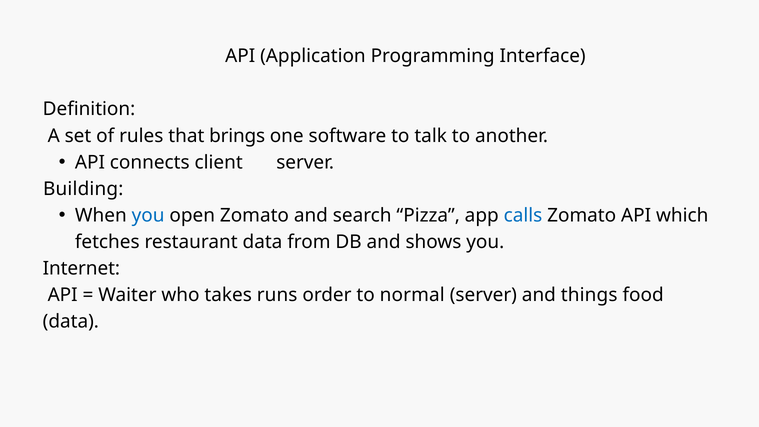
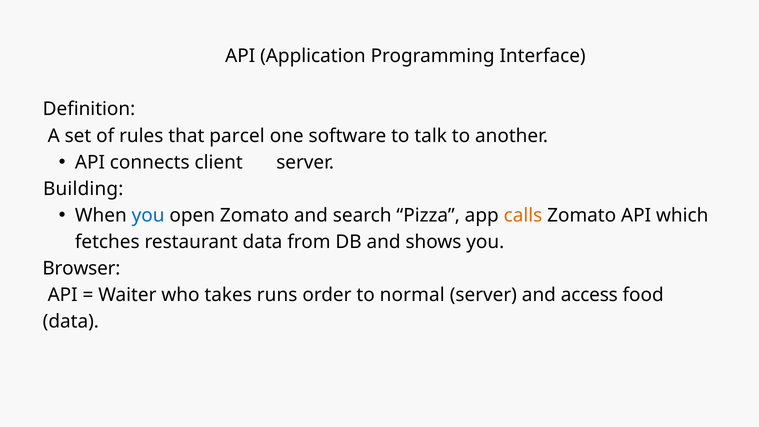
brings: brings -> parcel
calls colour: blue -> orange
Internet: Internet -> Browser
things: things -> access
